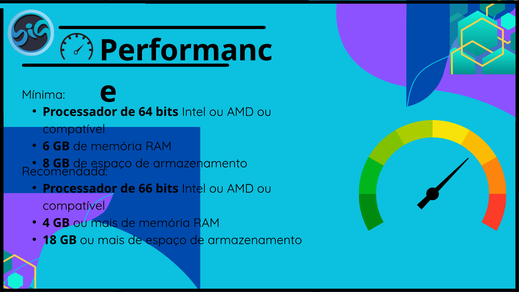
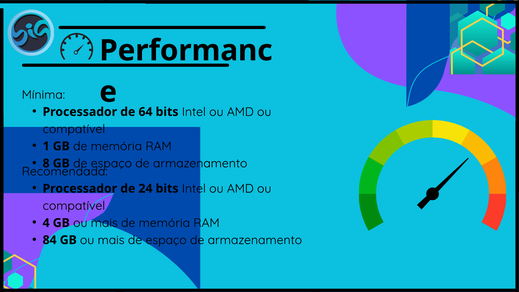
6: 6 -> 1
66: 66 -> 24
18: 18 -> 84
